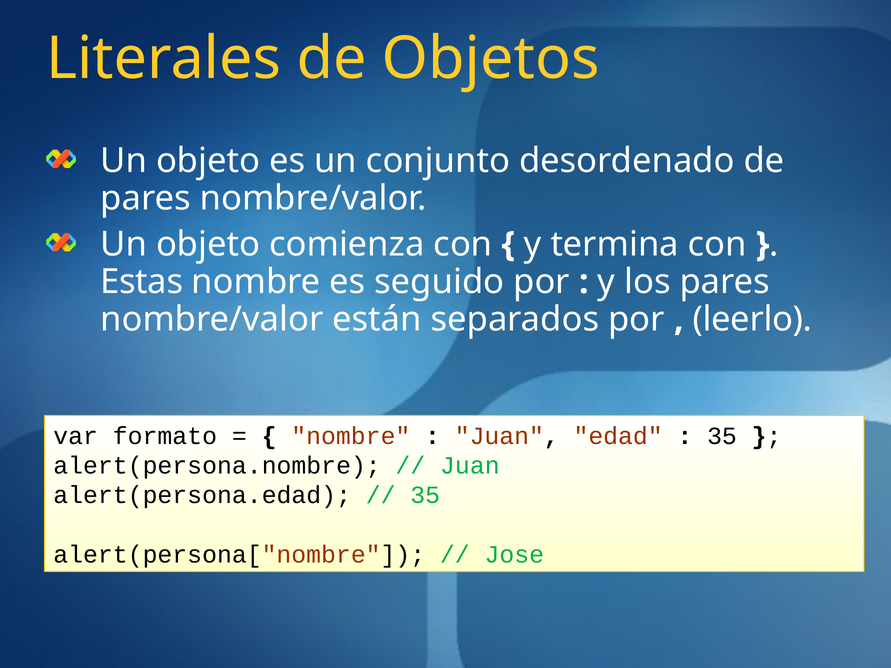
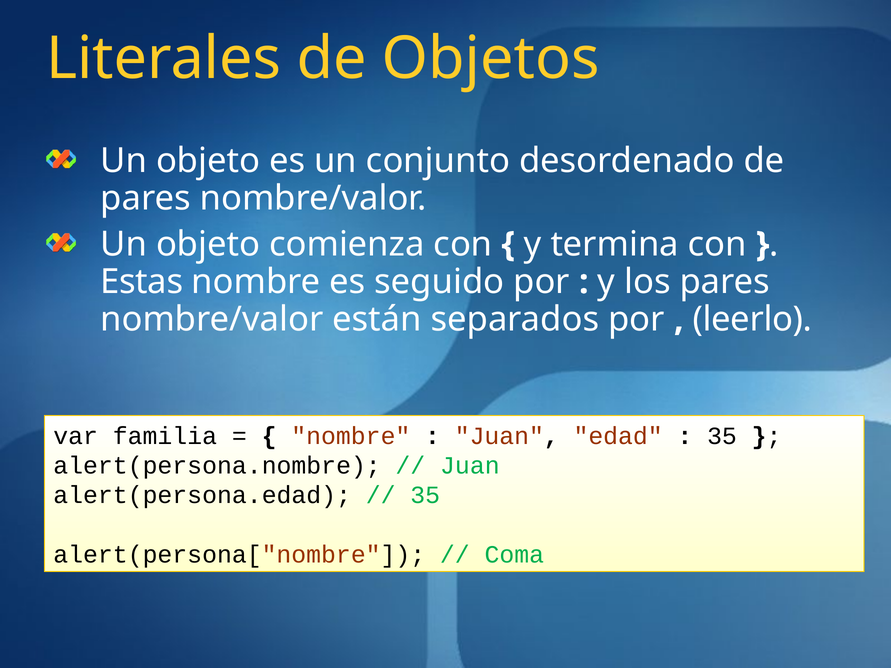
formato: formato -> familia
Jose: Jose -> Coma
